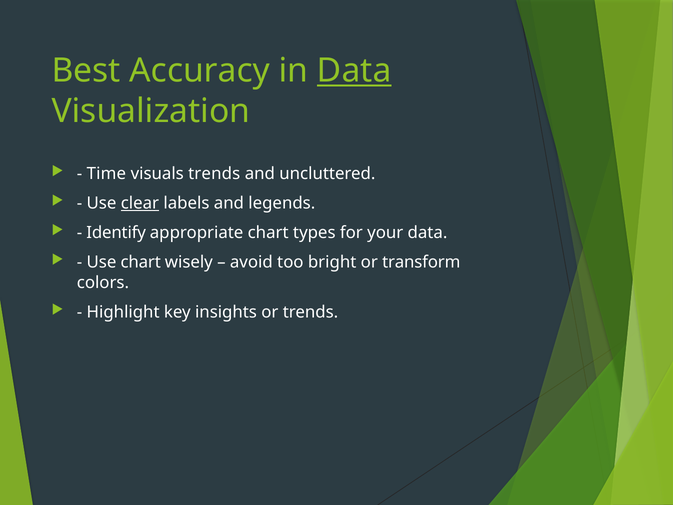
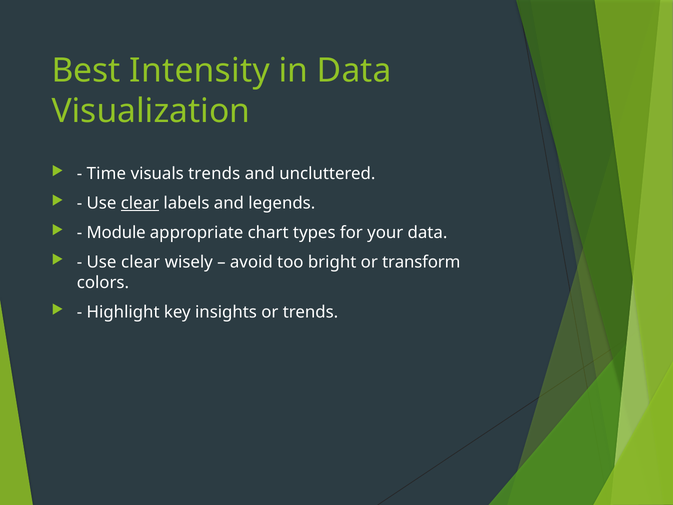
Accuracy: Accuracy -> Intensity
Data at (354, 71) underline: present -> none
Identify: Identify -> Module
chart at (141, 262): chart -> clear
